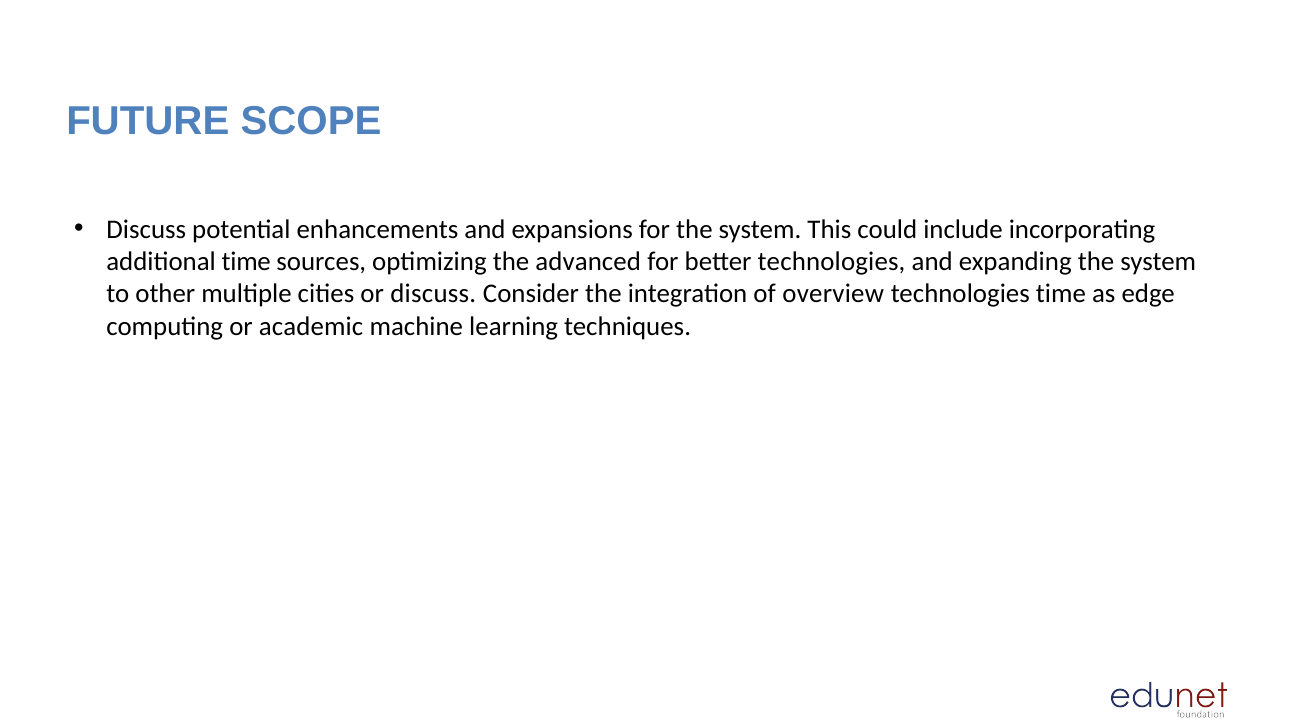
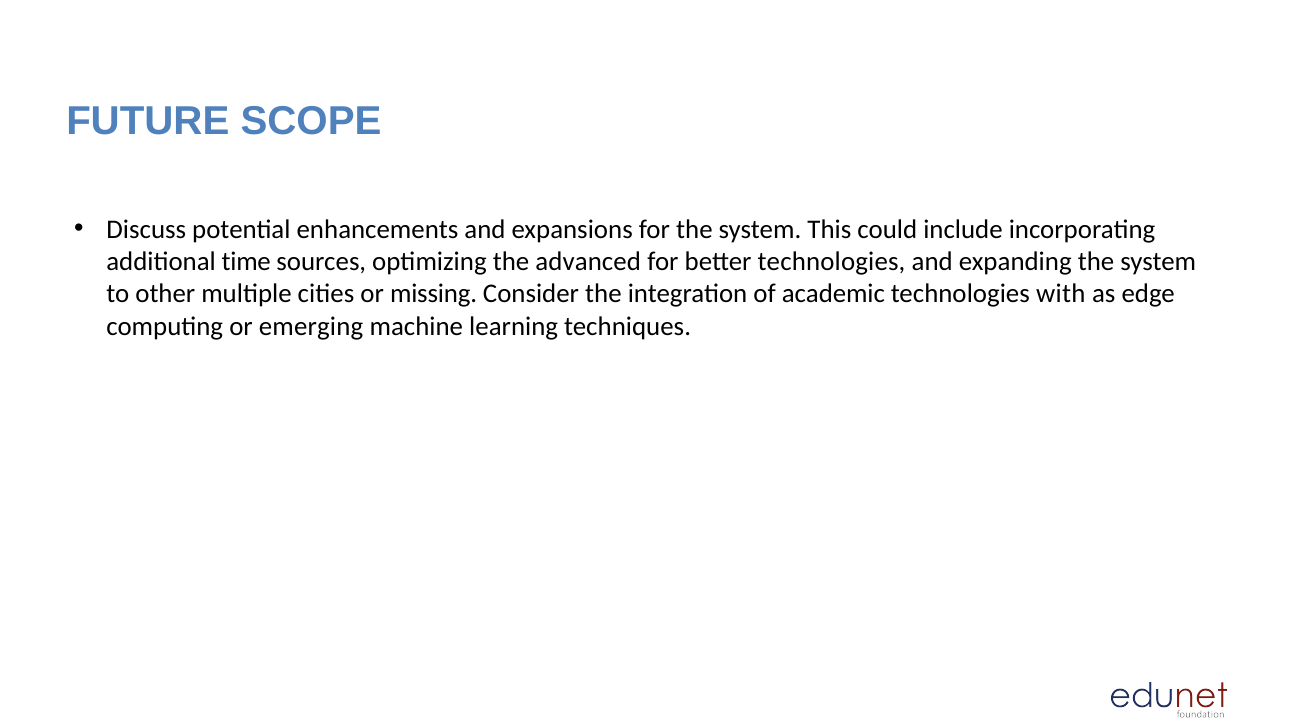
or discuss: discuss -> missing
overview: overview -> academic
technologies time: time -> with
academic: academic -> emerging
